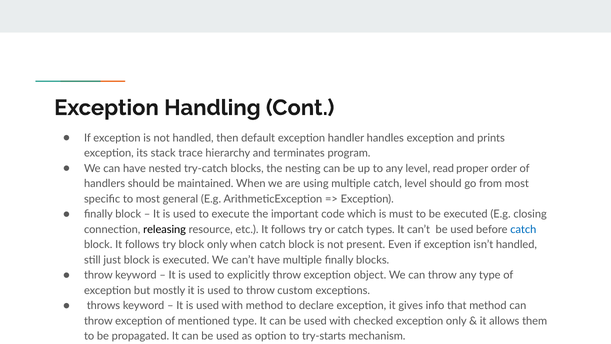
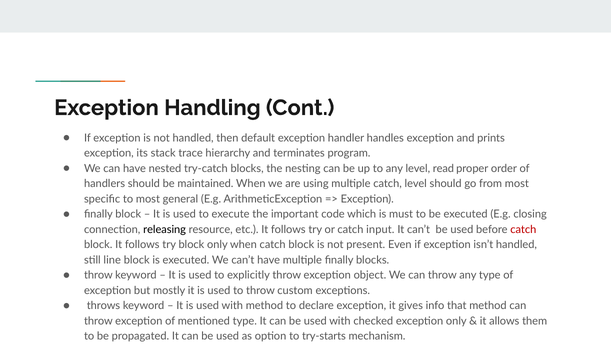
types: types -> input
catch at (523, 229) colour: blue -> red
just: just -> line
